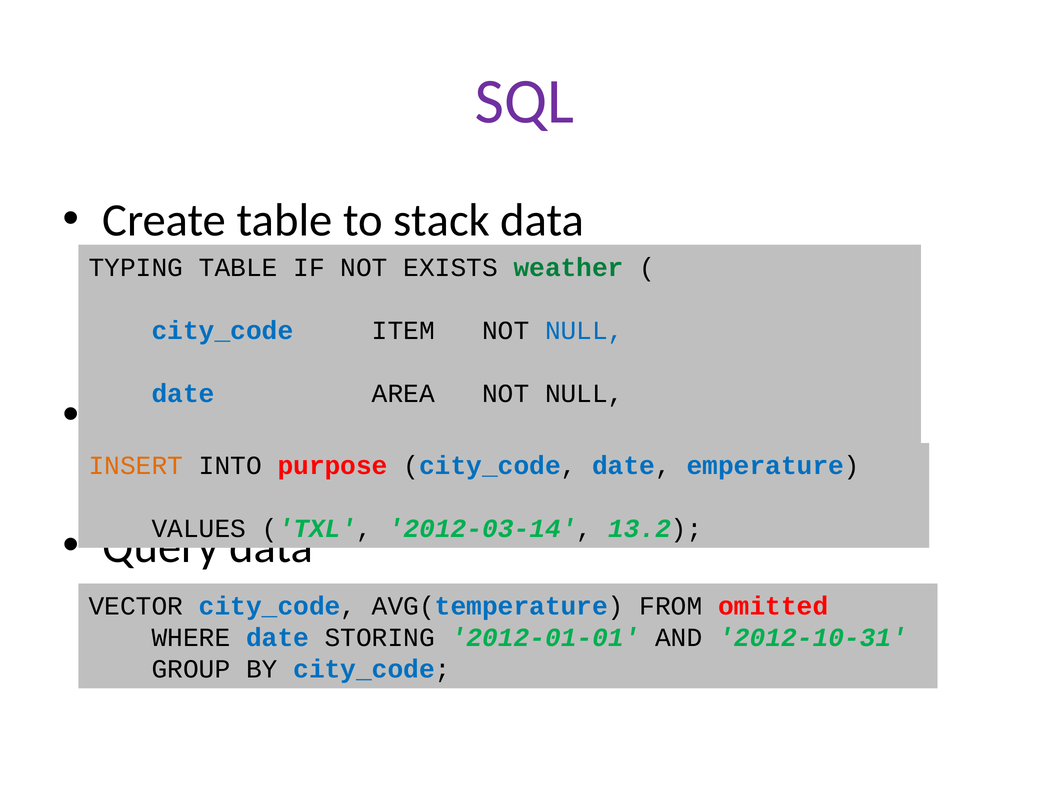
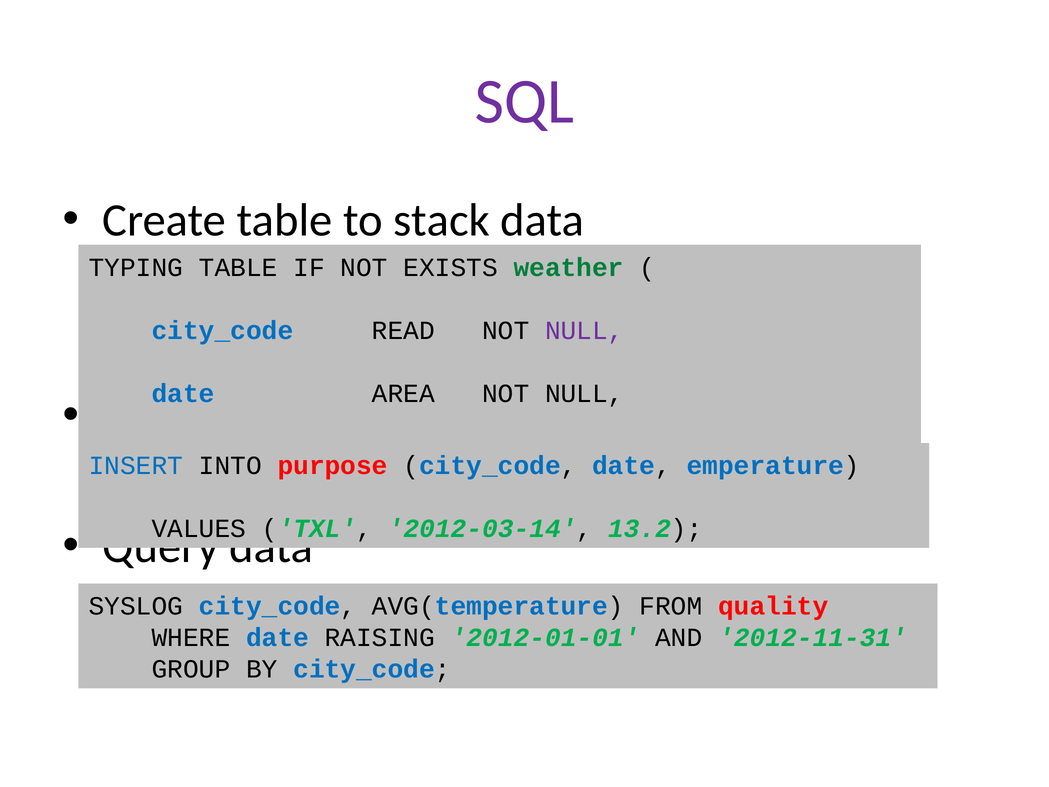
ITEM: ITEM -> READ
NULL at (584, 330) colour: blue -> purple
INSERT colour: orange -> blue
VECTOR: VECTOR -> SYSLOG
omitted: omitted -> quality
STORING: STORING -> RAISING
2012-10-31: 2012-10-31 -> 2012-11-31
